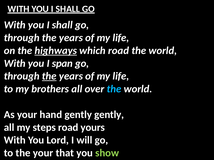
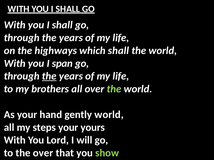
highways underline: present -> none
which road: road -> shall
the at (114, 89) colour: light blue -> light green
gently gently: gently -> world
steps road: road -> your
the your: your -> over
